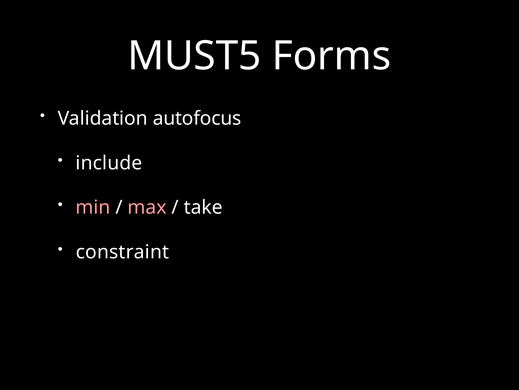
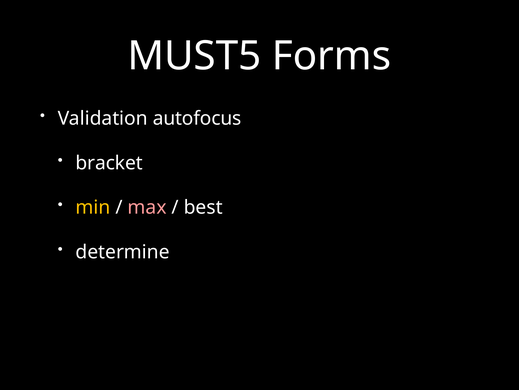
include: include -> bracket
min colour: pink -> yellow
take: take -> best
constraint: constraint -> determine
